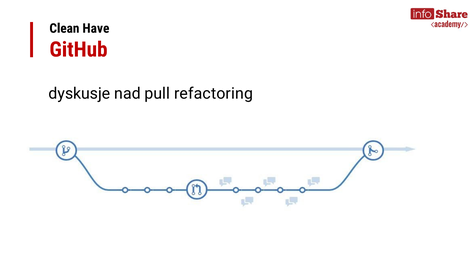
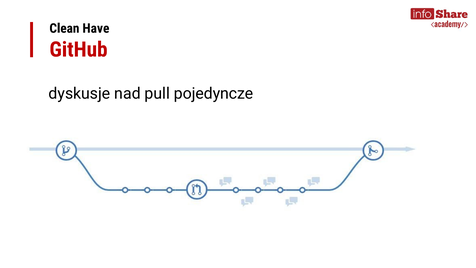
refactoring: refactoring -> pojedyncze
